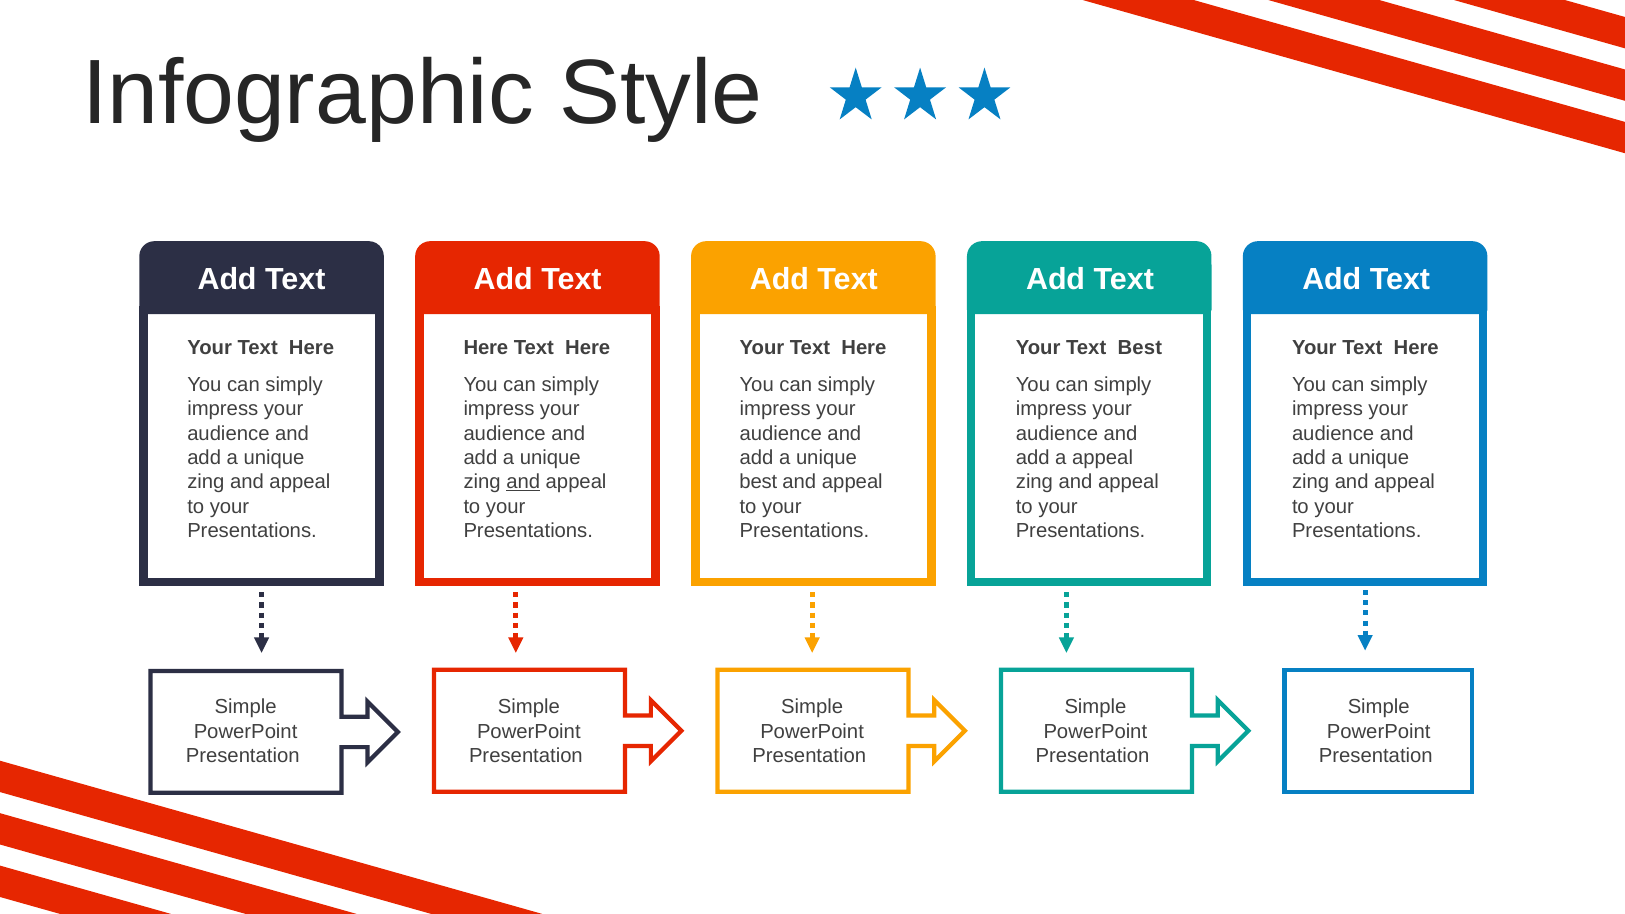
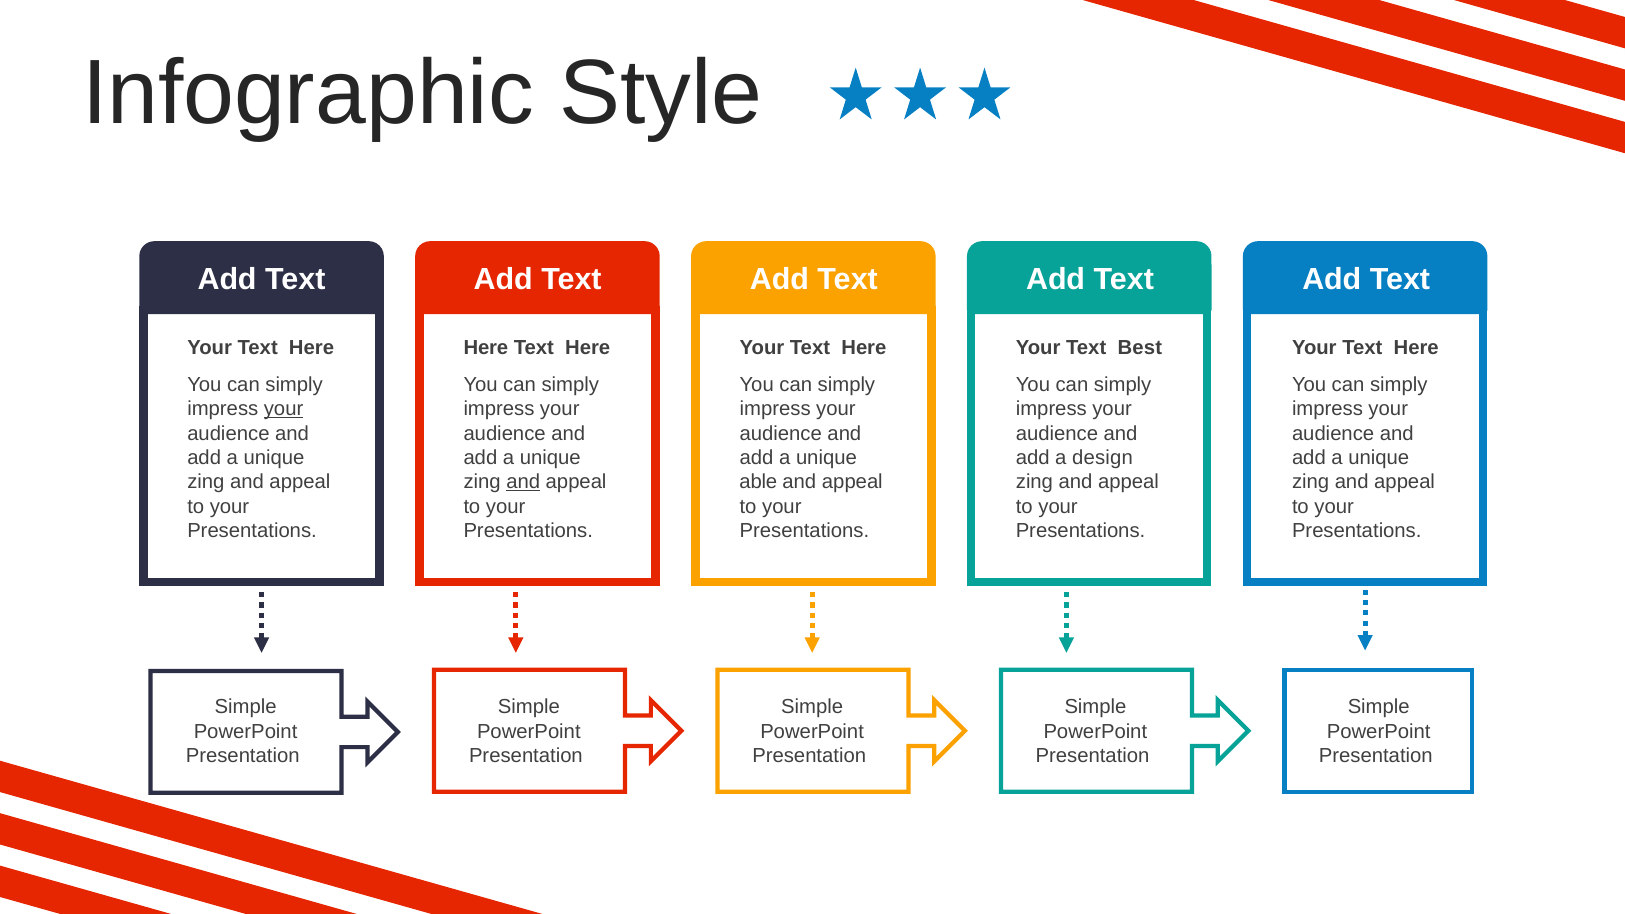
your at (284, 409) underline: none -> present
a appeal: appeal -> design
best at (758, 482): best -> able
